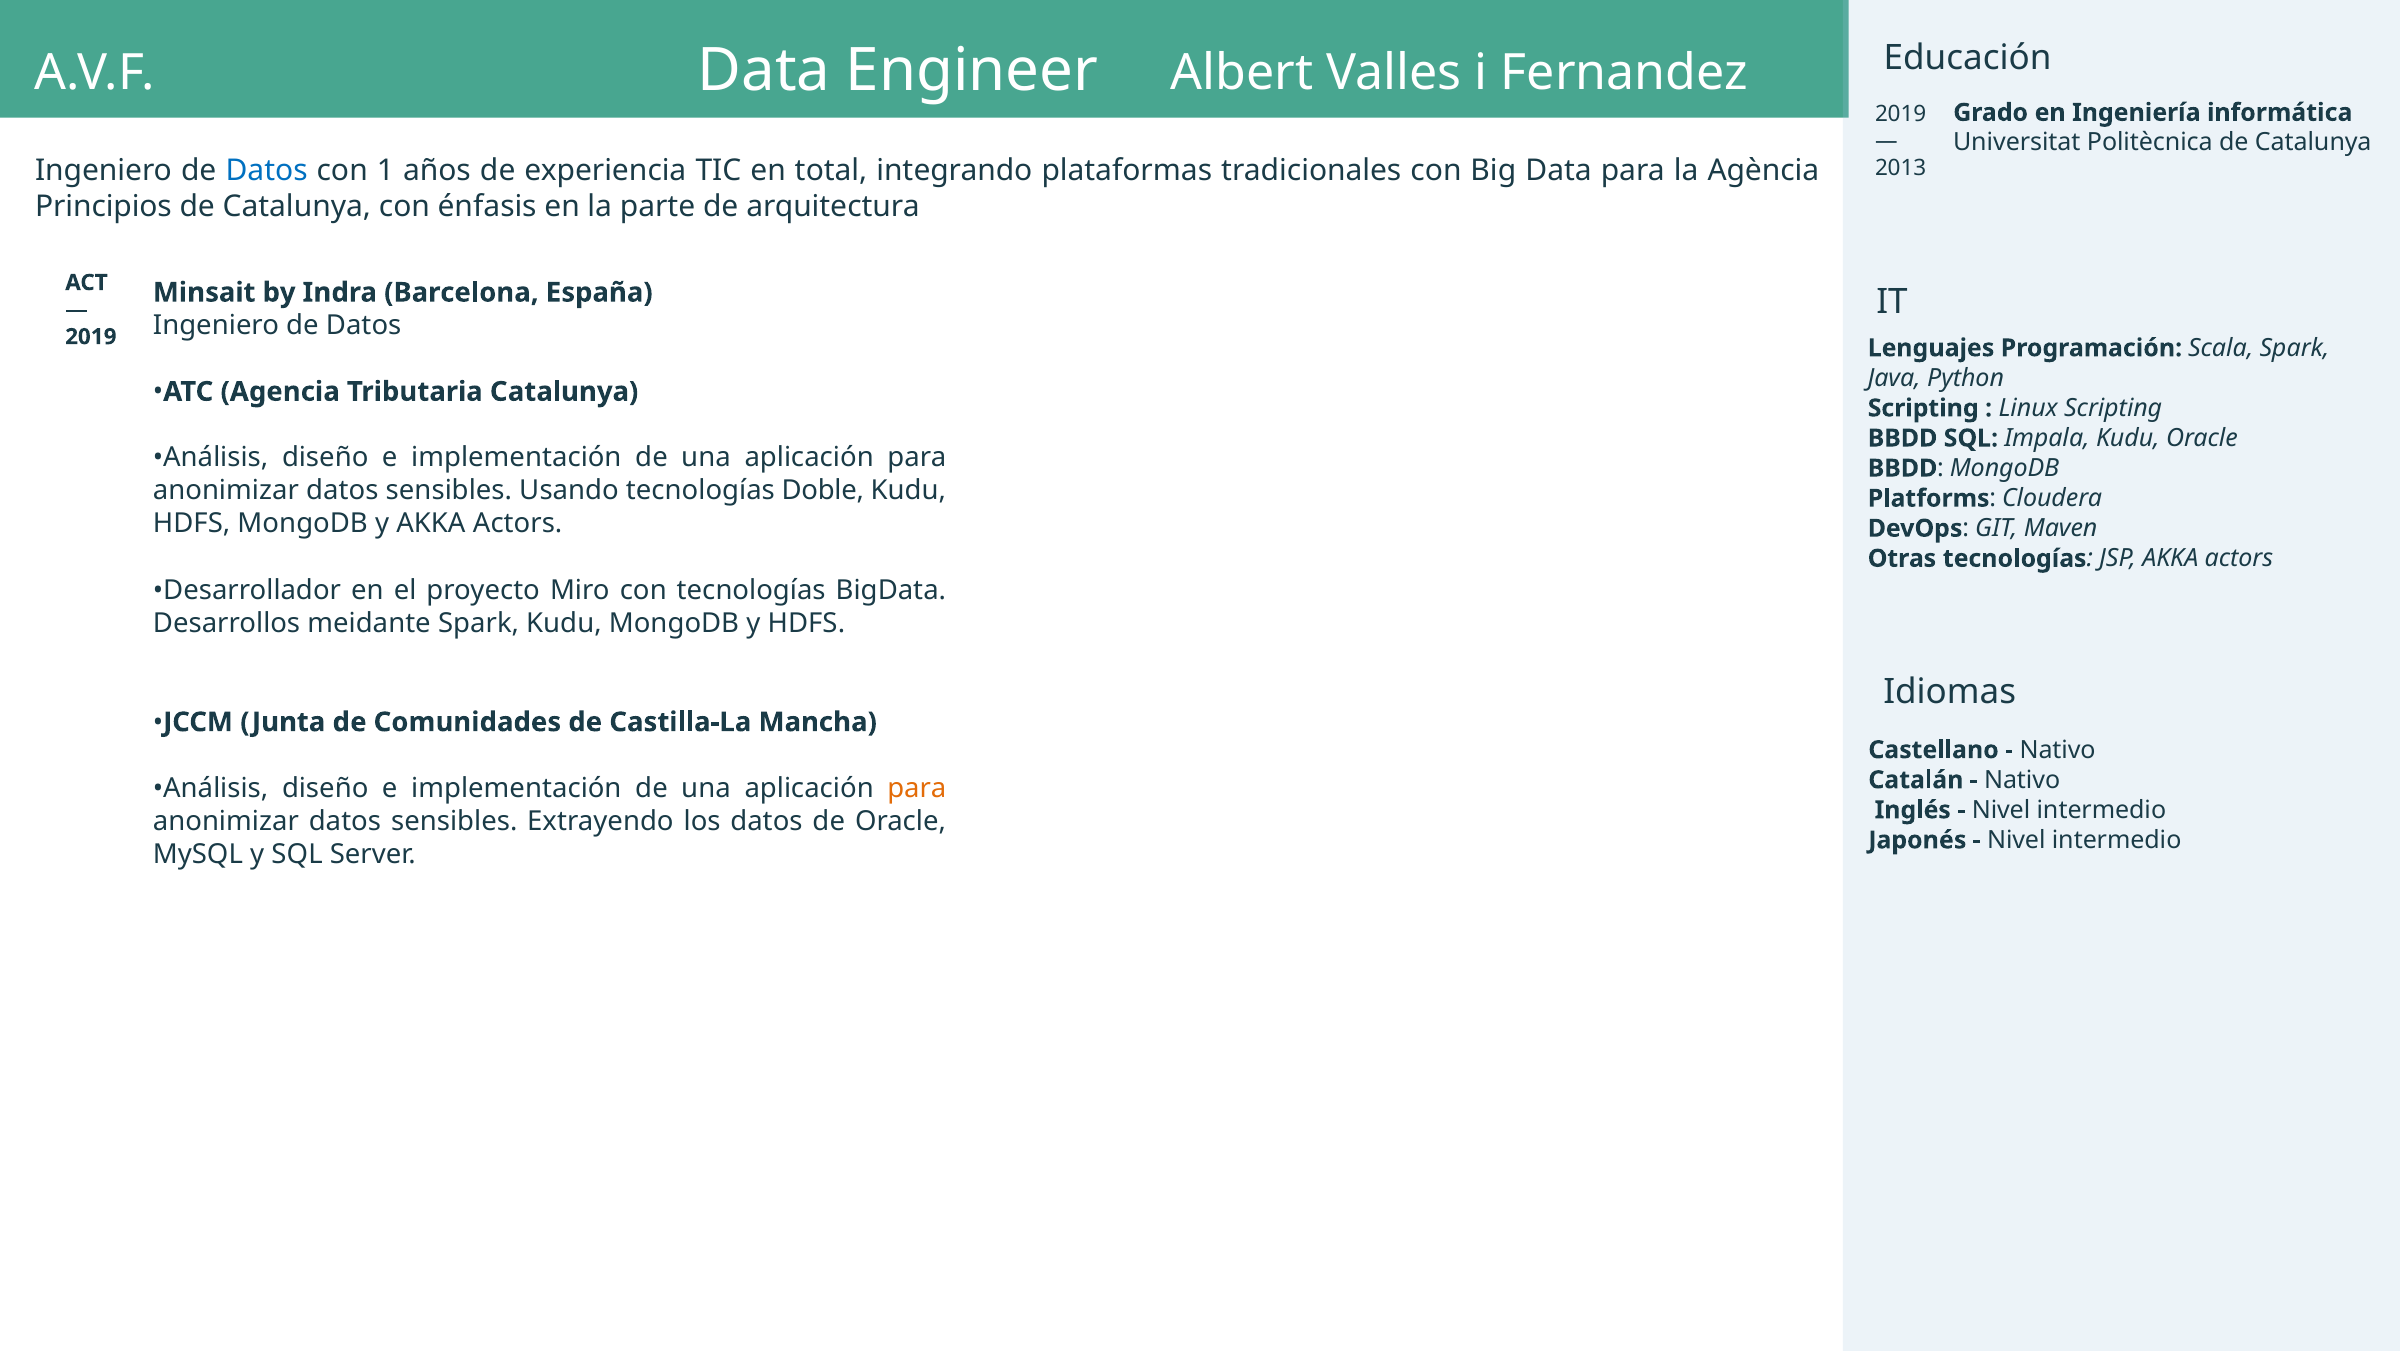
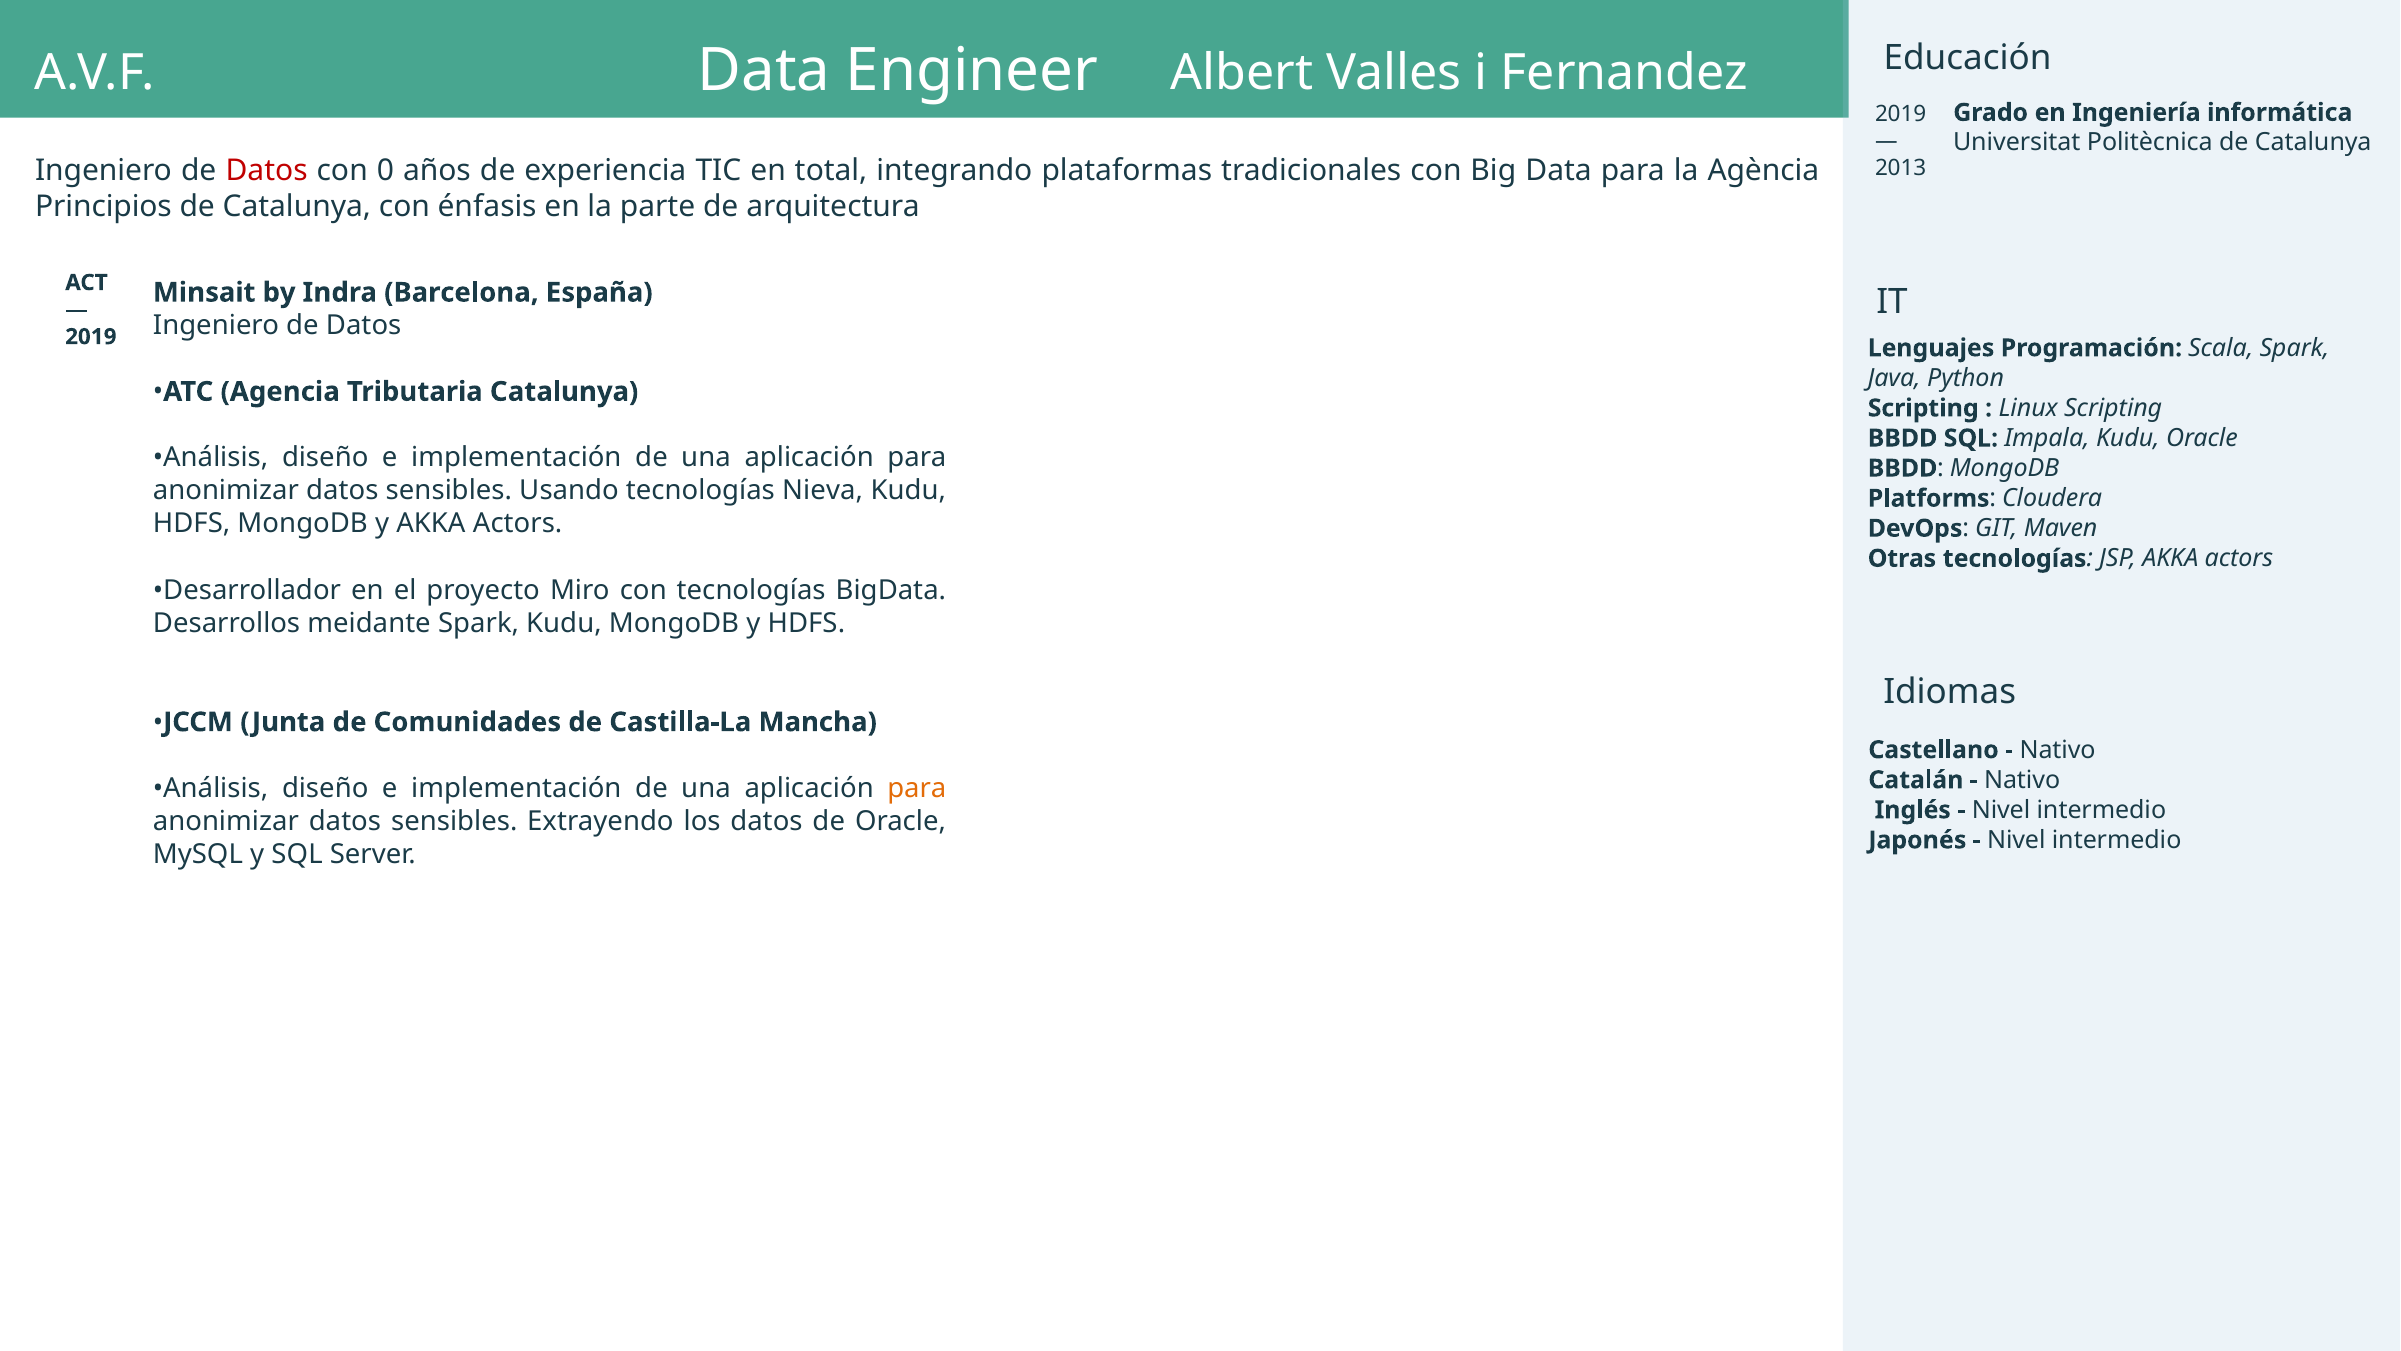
Datos at (267, 171) colour: blue -> red
1: 1 -> 0
Doble: Doble -> Nieva
